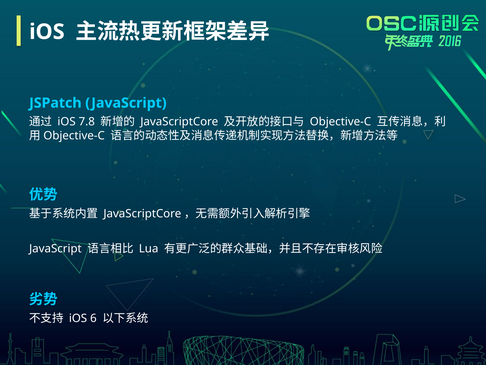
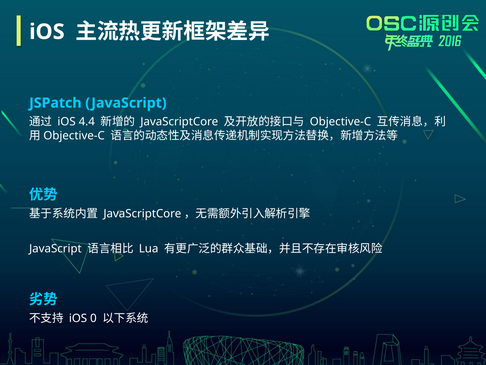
7.8: 7.8 -> 4.4
6: 6 -> 0
